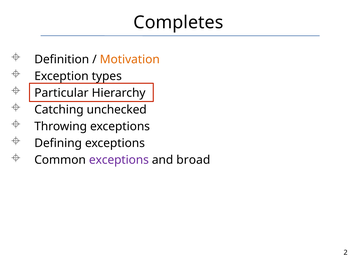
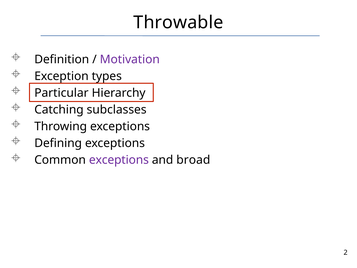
Completes: Completes -> Throwable
Motivation colour: orange -> purple
unchecked: unchecked -> subclasses
